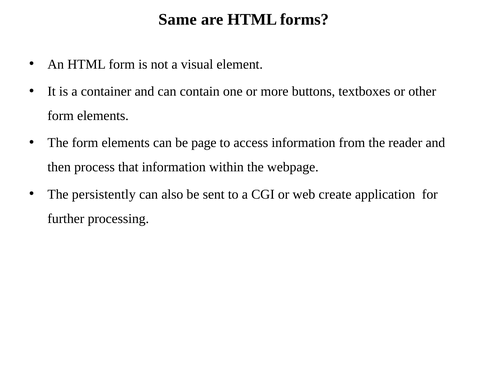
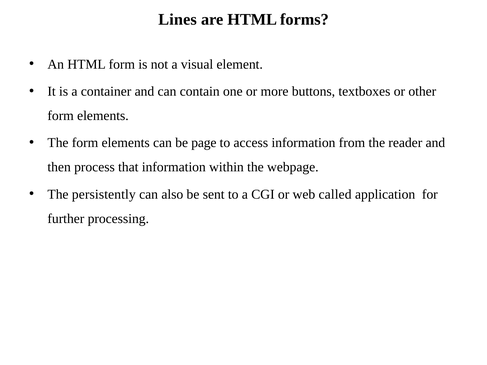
Same: Same -> Lines
create: create -> called
